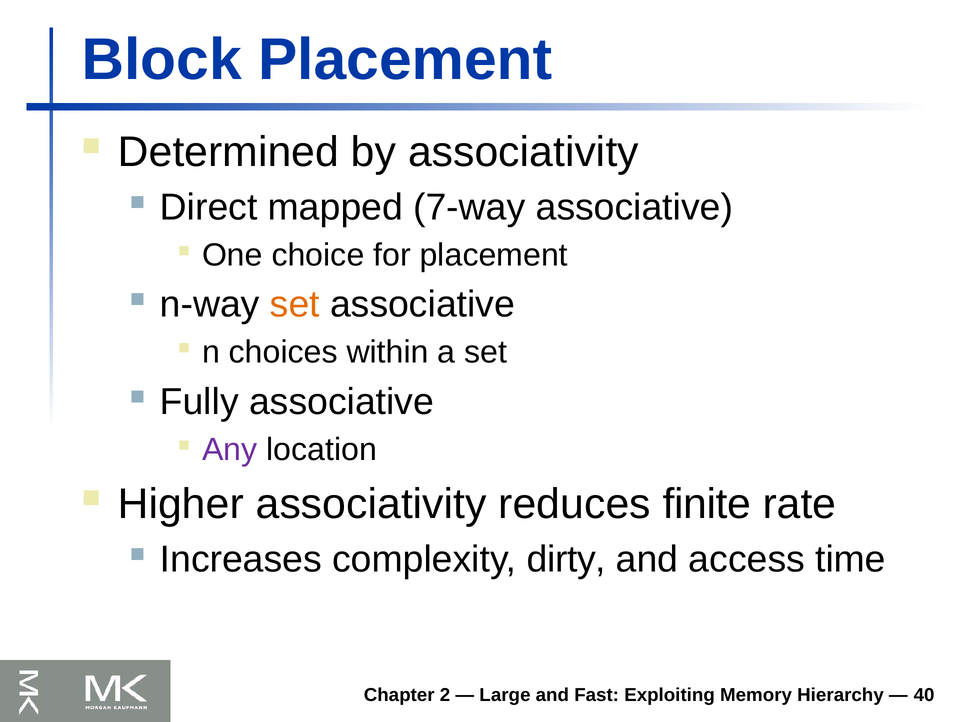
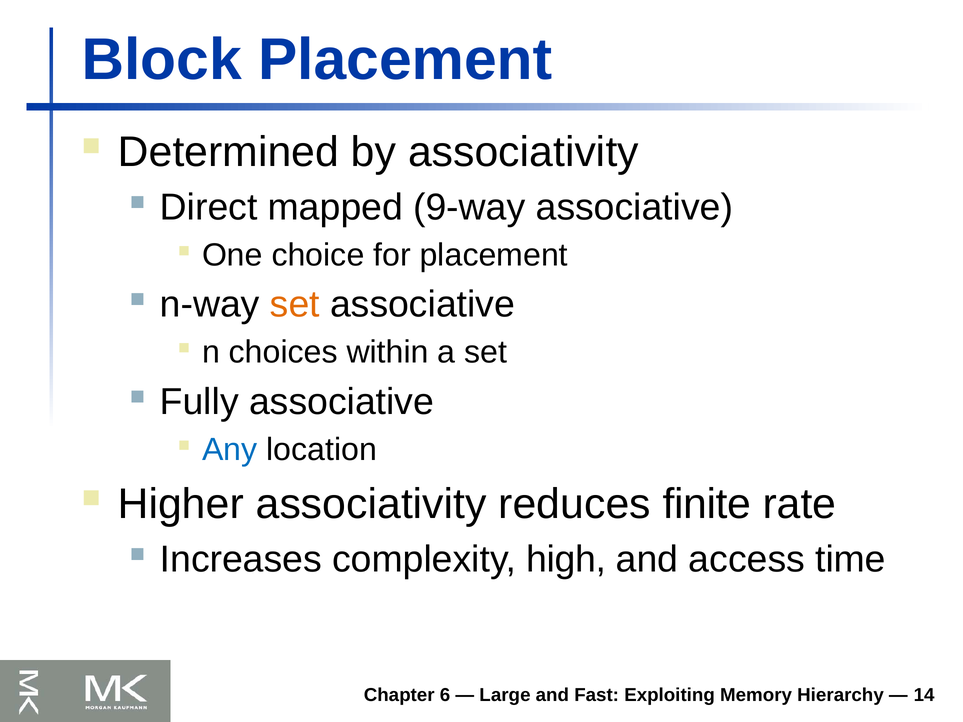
7-way: 7-way -> 9-way
Any colour: purple -> blue
dirty: dirty -> high
2: 2 -> 6
40: 40 -> 14
